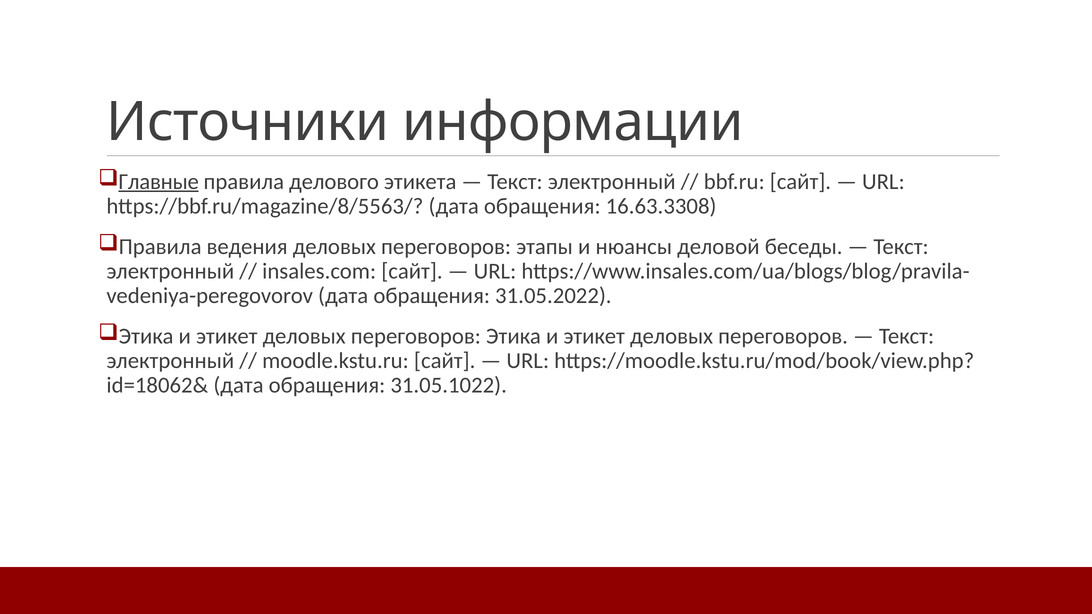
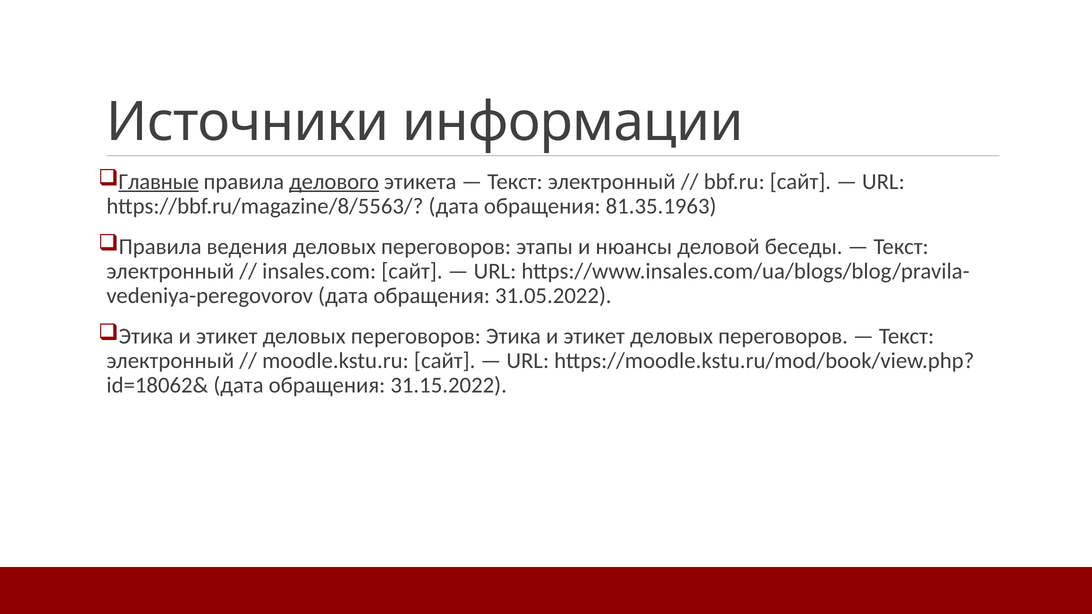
делового underline: none -> present
16.63.3308: 16.63.3308 -> 81.35.1963
31.05.1022: 31.05.1022 -> 31.15.2022
